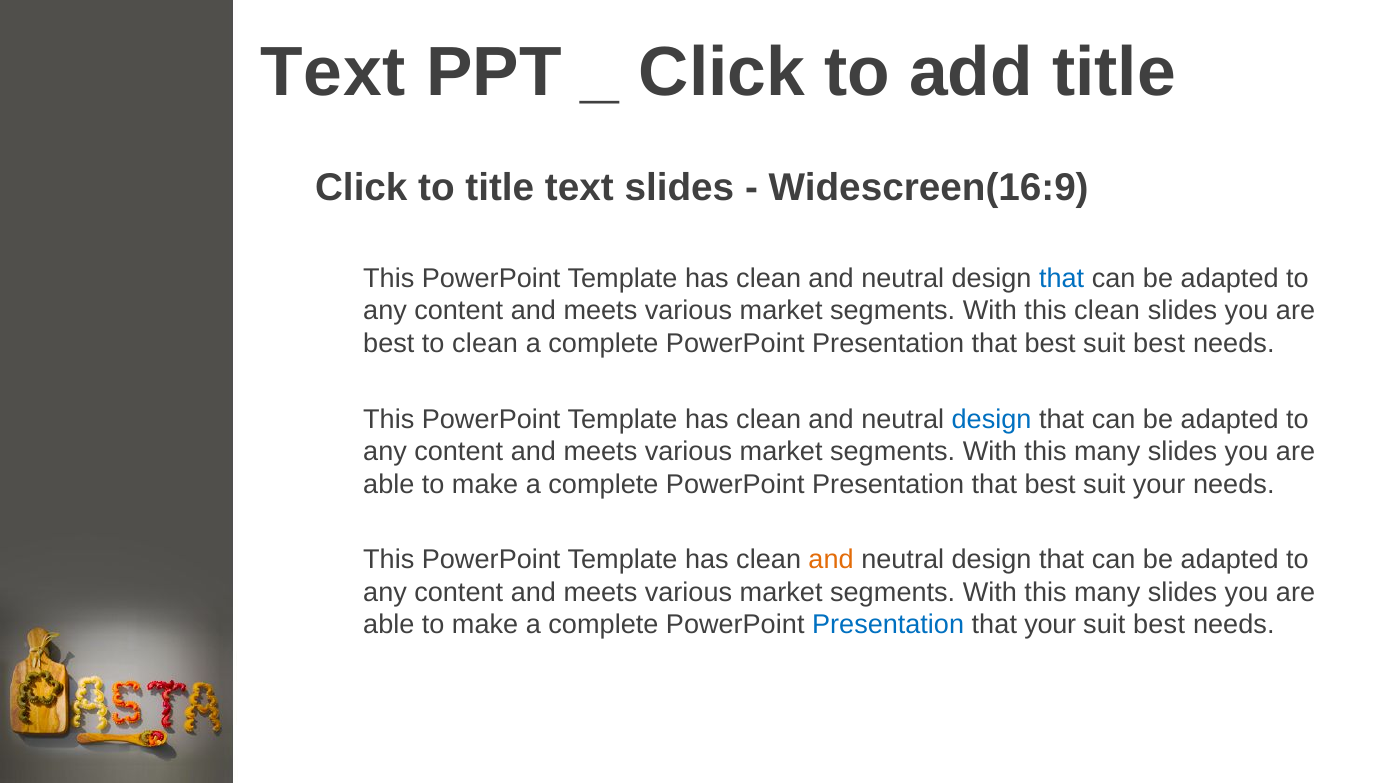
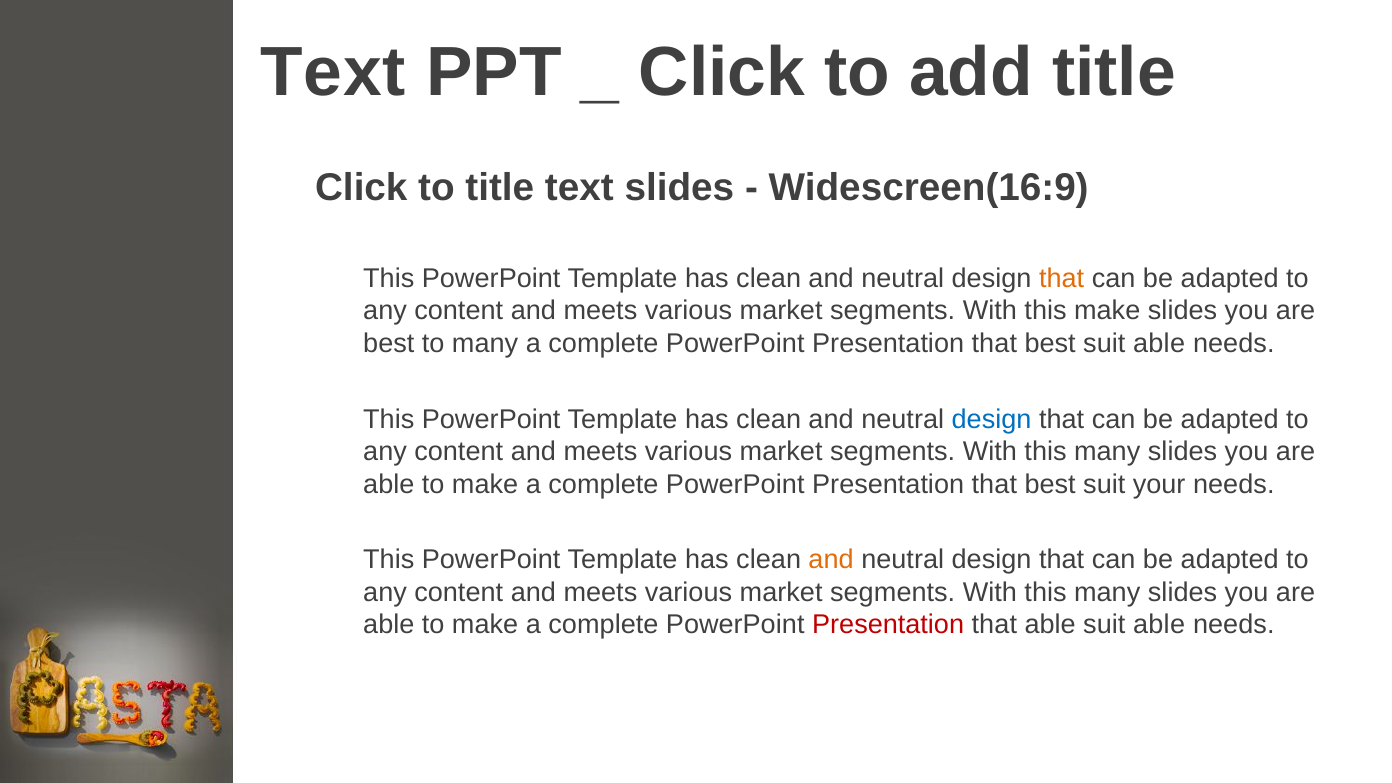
that at (1062, 278) colour: blue -> orange
this clean: clean -> make
to clean: clean -> many
best suit best: best -> able
Presentation at (888, 625) colour: blue -> red
that your: your -> able
best at (1159, 625): best -> able
